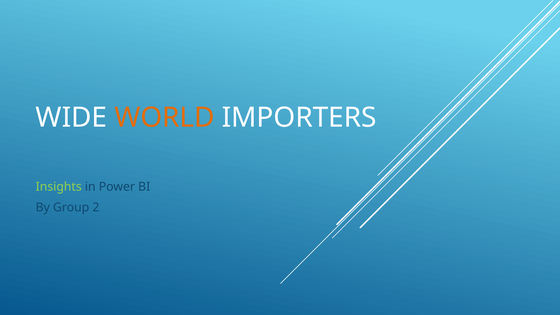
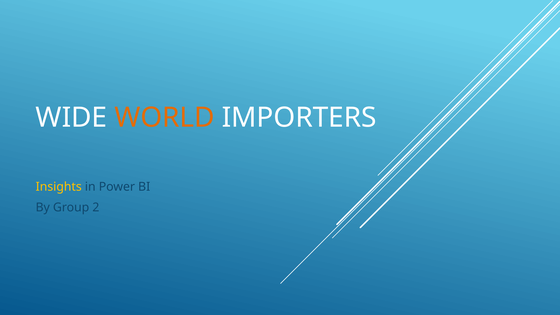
Insights colour: light green -> yellow
